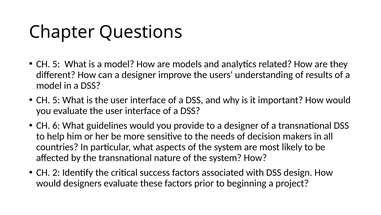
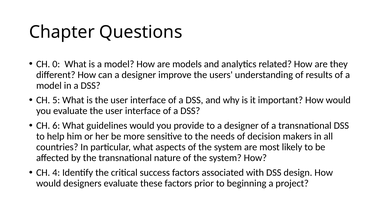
5 at (56, 64): 5 -> 0
2: 2 -> 4
